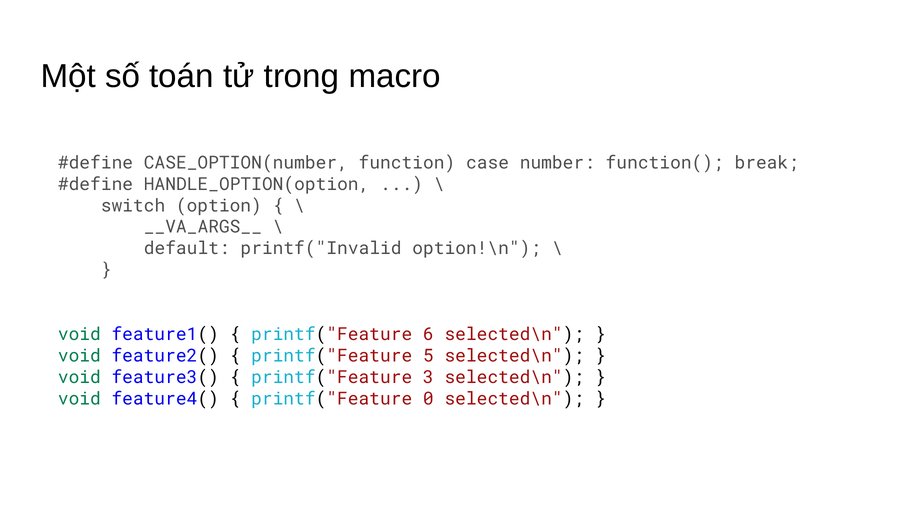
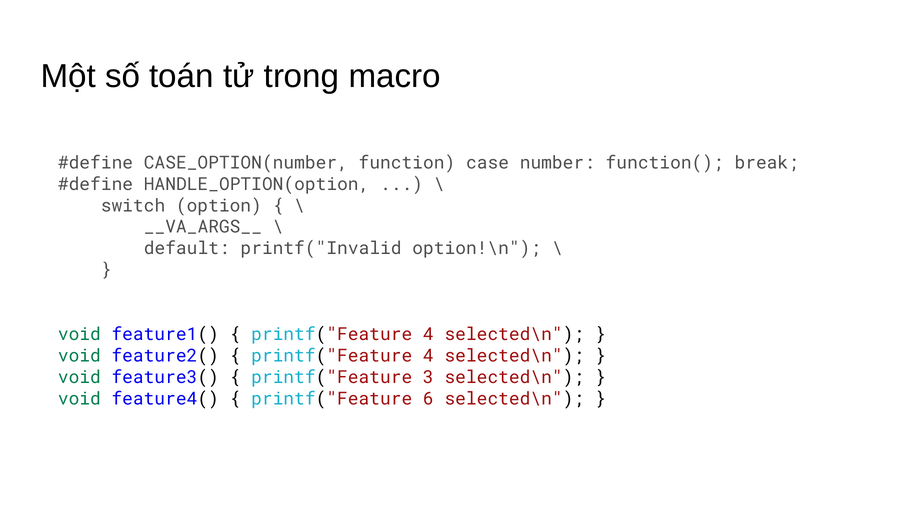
6 at (428, 334): 6 -> 4
5 at (428, 356): 5 -> 4
0: 0 -> 6
